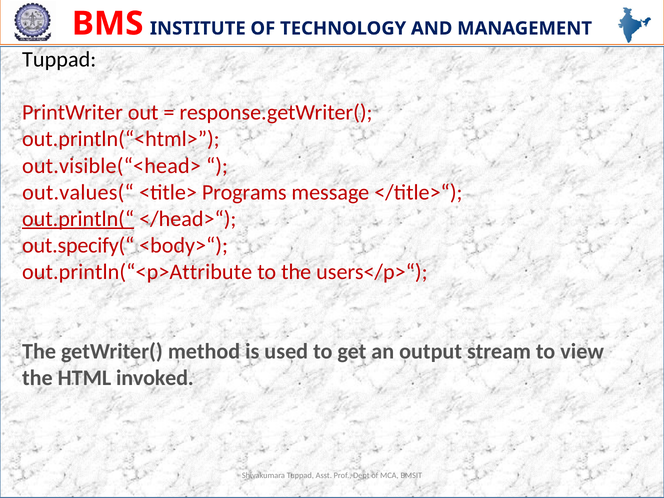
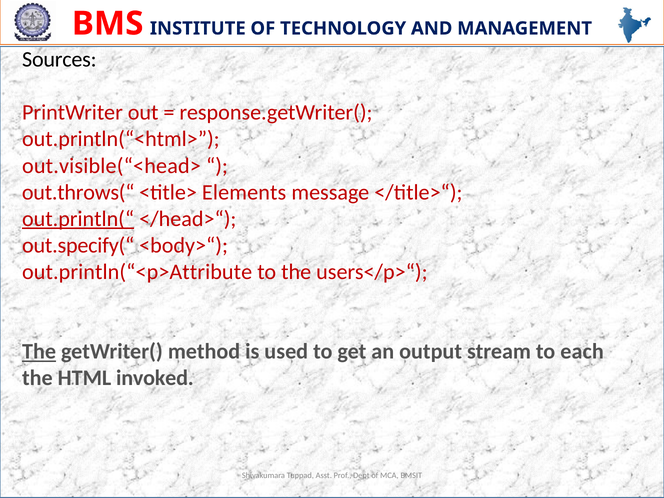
Tuppad at (59, 59): Tuppad -> Sources
out.values(“: out.values(“ -> out.throws(“
Programs: Programs -> Elements
The at (39, 352) underline: none -> present
view: view -> each
